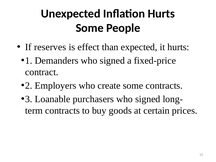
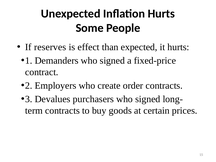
create some: some -> order
Loanable: Loanable -> Devalues
